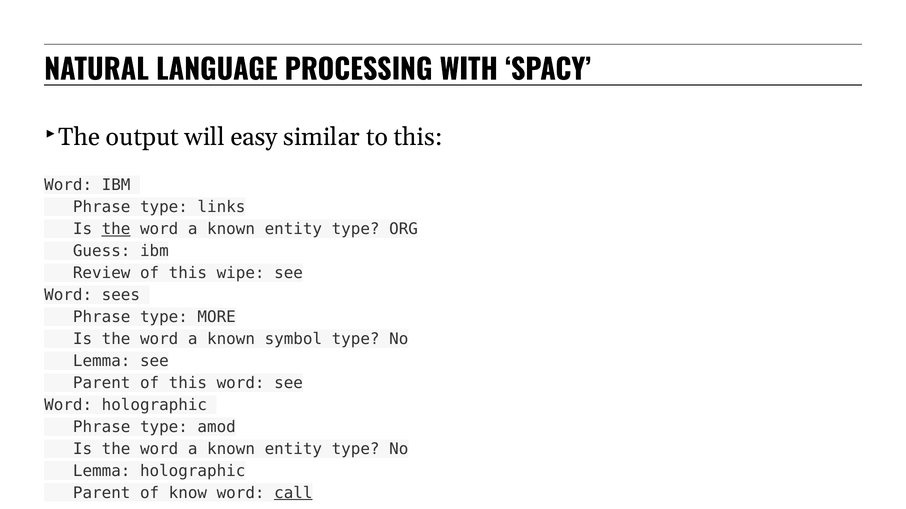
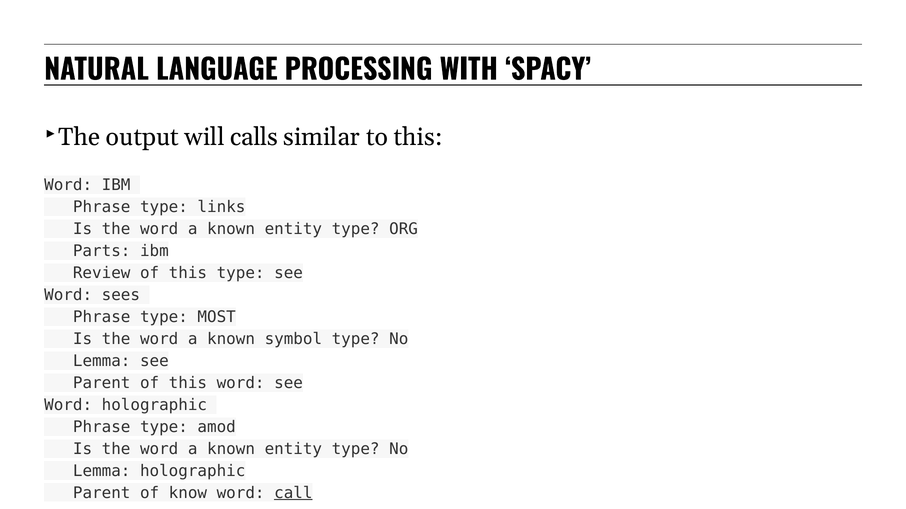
easy: easy -> calls
the at (116, 229) underline: present -> none
Guess: Guess -> Parts
this wipe: wipe -> type
MORE: MORE -> MOST
